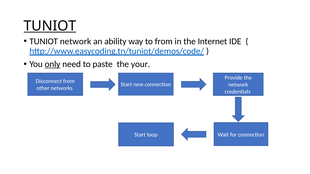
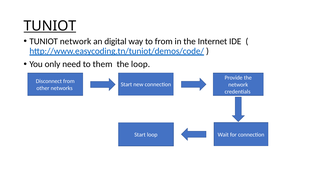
ability: ability -> digital
only underline: present -> none
paste: paste -> them
the your: your -> loop
